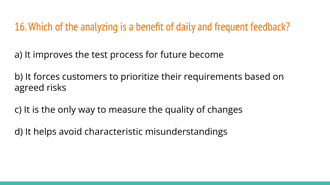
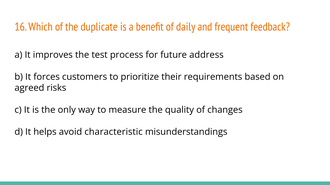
analyzing: analyzing -> duplicate
become: become -> address
